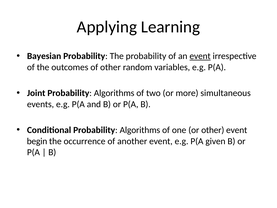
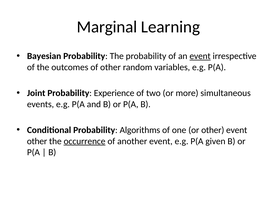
Applying: Applying -> Marginal
Joint Probability Algorithms: Algorithms -> Experience
begin at (37, 141): begin -> other
occurrence underline: none -> present
